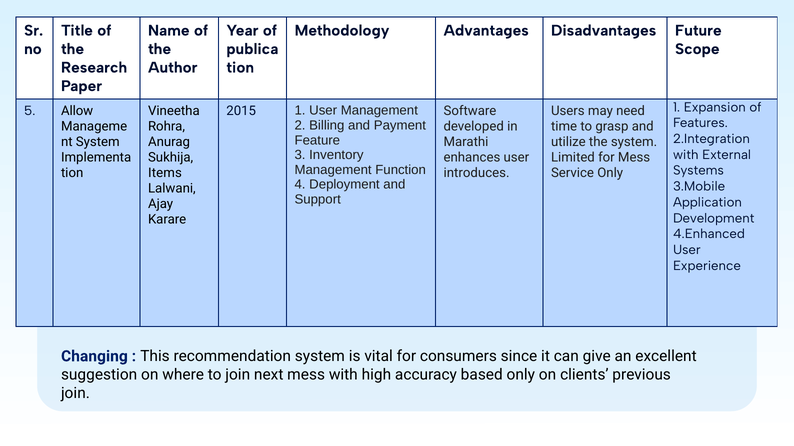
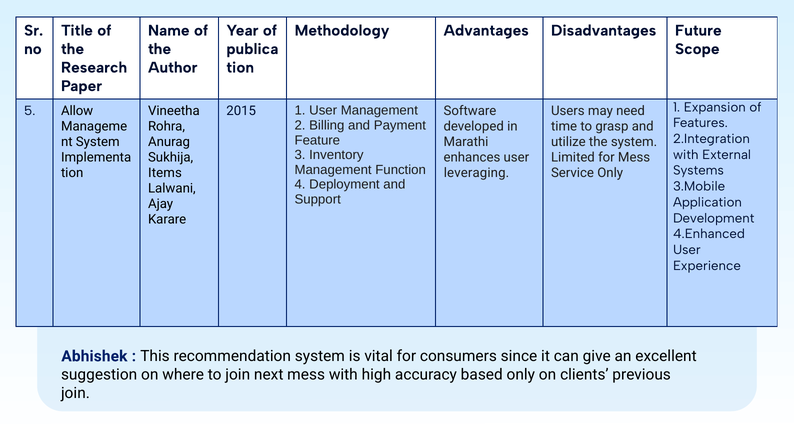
introduces: introduces -> leveraging
Changing: Changing -> Abhishek
